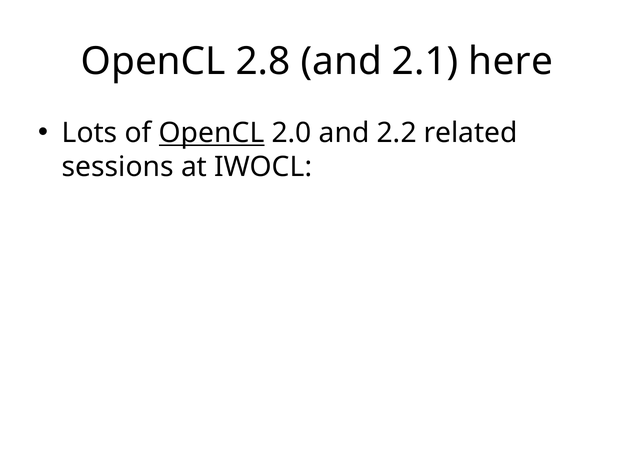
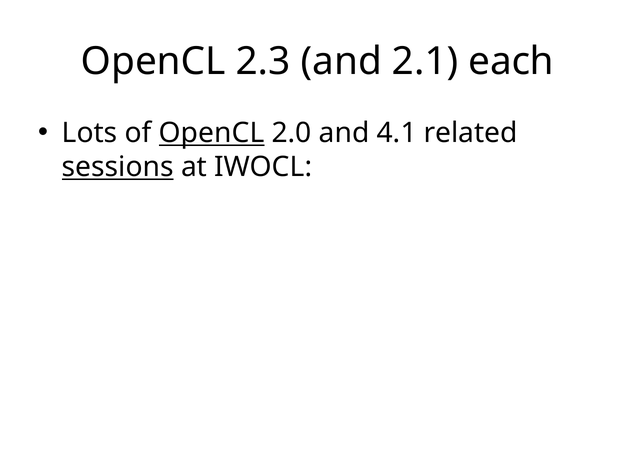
2.8: 2.8 -> 2.3
here: here -> each
2.2: 2.2 -> 4.1
sessions underline: none -> present
